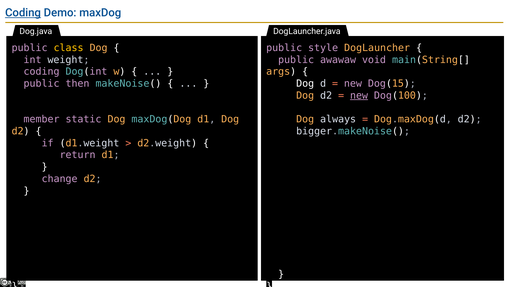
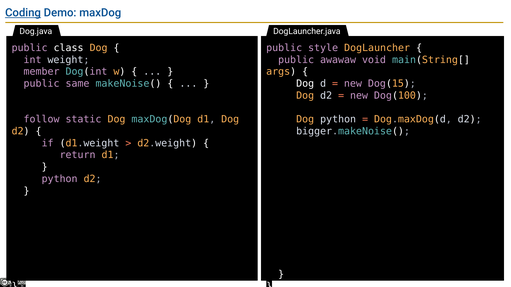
class colour: yellow -> white
coding at (42, 72): coding -> member
then: then -> same
new at (359, 96) underline: present -> none
member: member -> follow
Dog always: always -> python
change at (60, 179): change -> python
